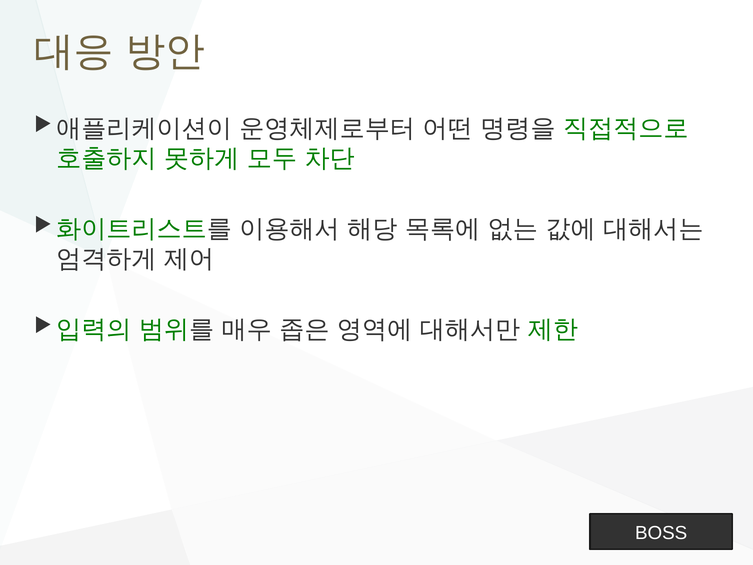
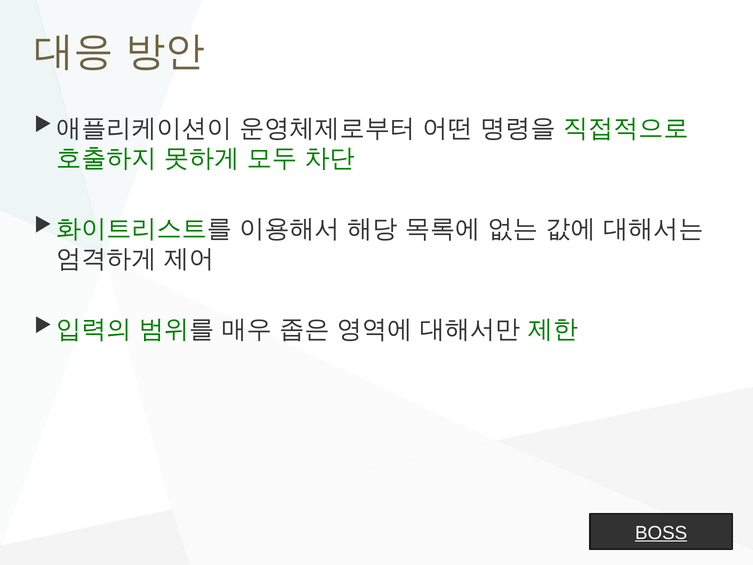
BOSS underline: none -> present
